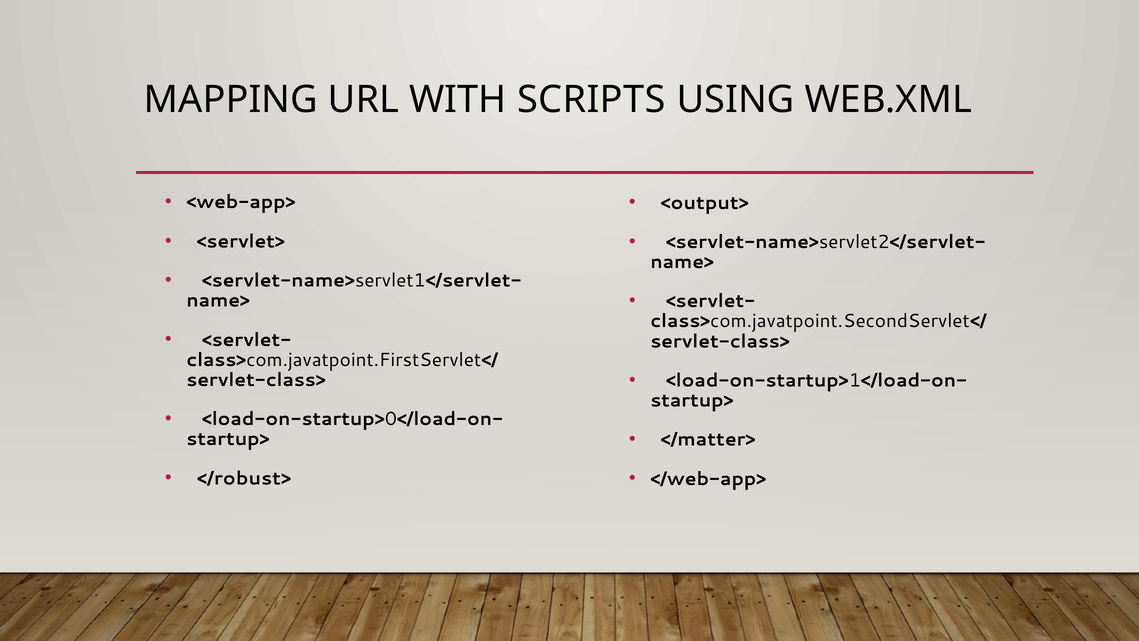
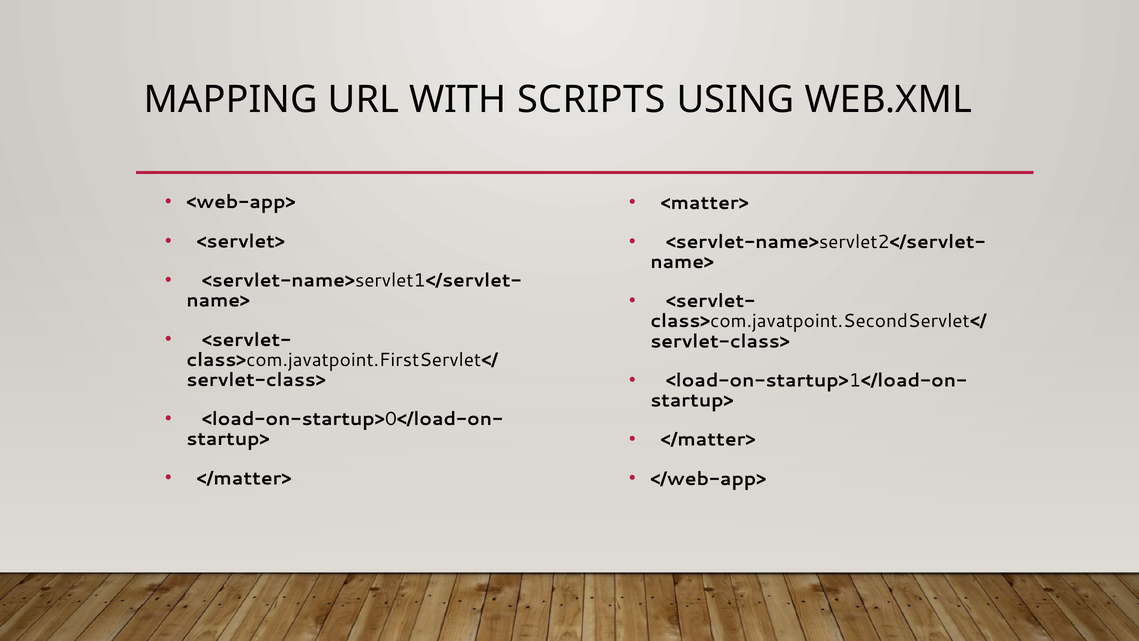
<output>: <output> -> <matter>
</robust> at (244, 478): </robust> -> </matter>
